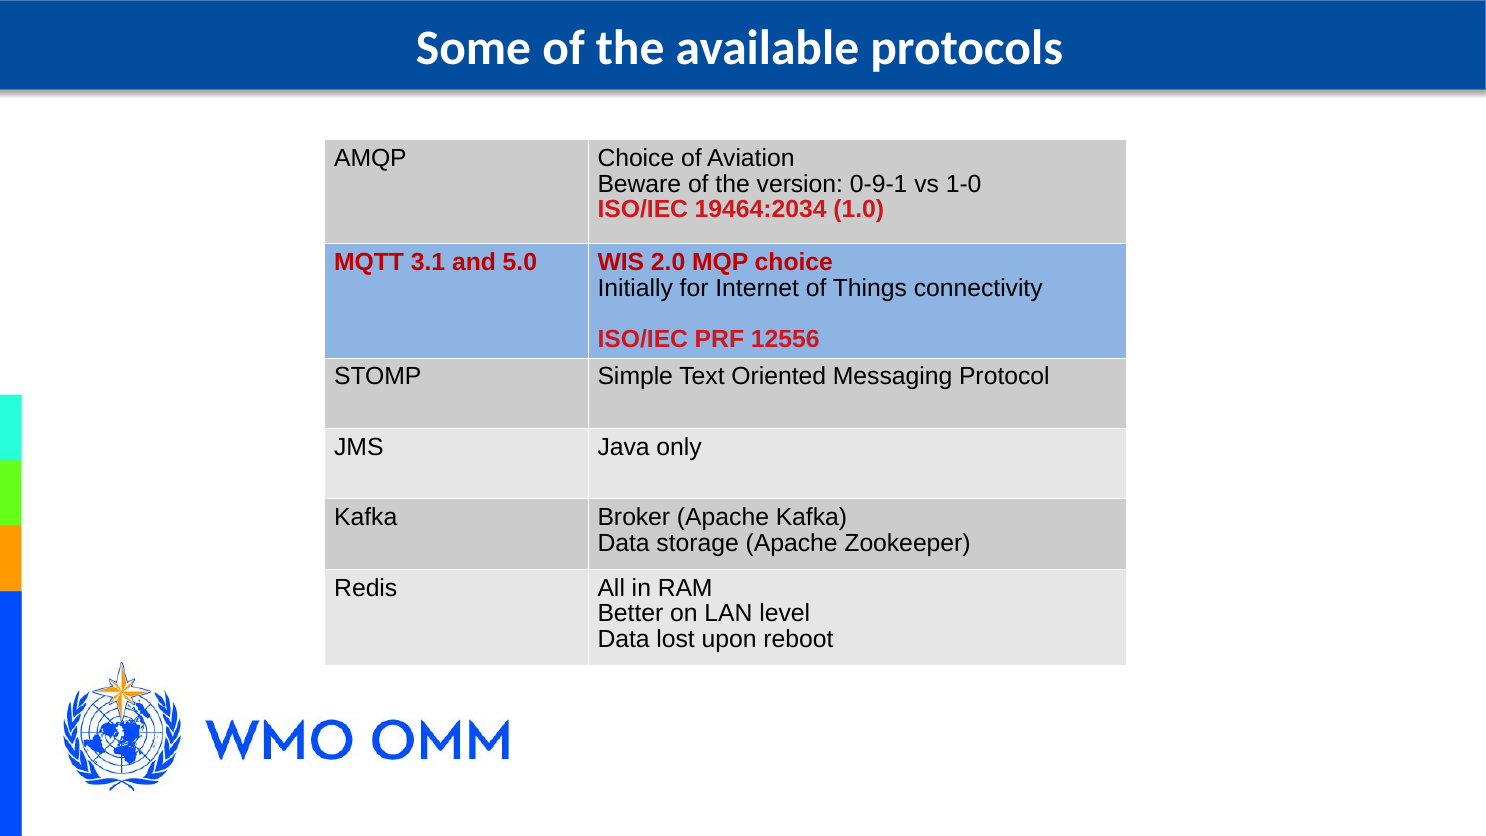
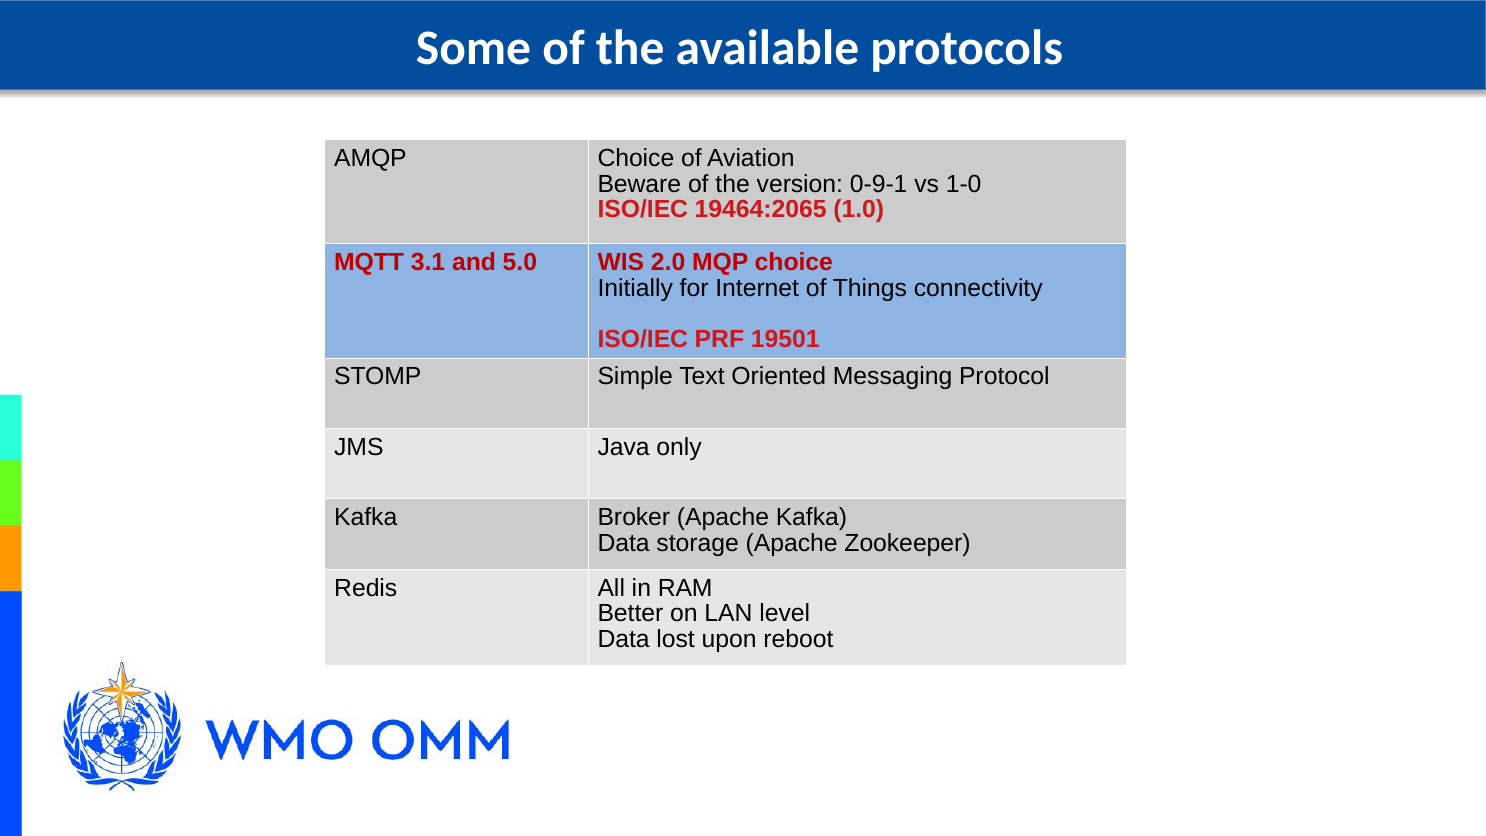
19464:2034: 19464:2034 -> 19464:2065
12556: 12556 -> 19501
